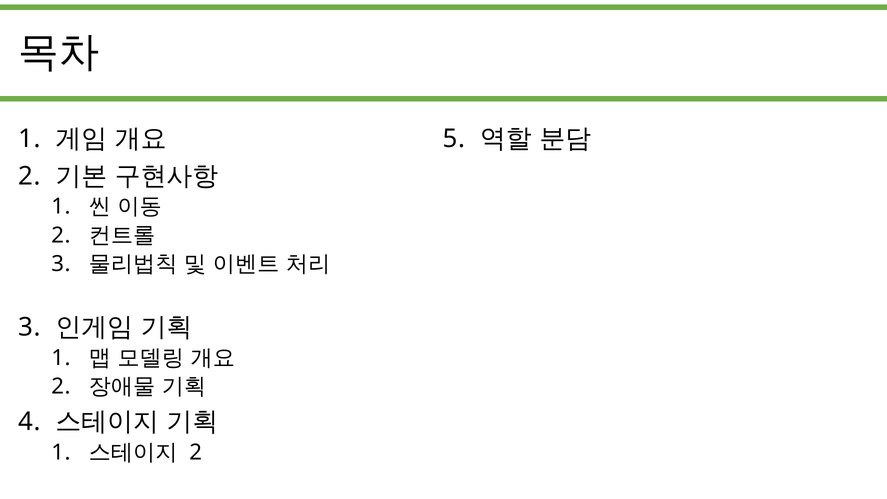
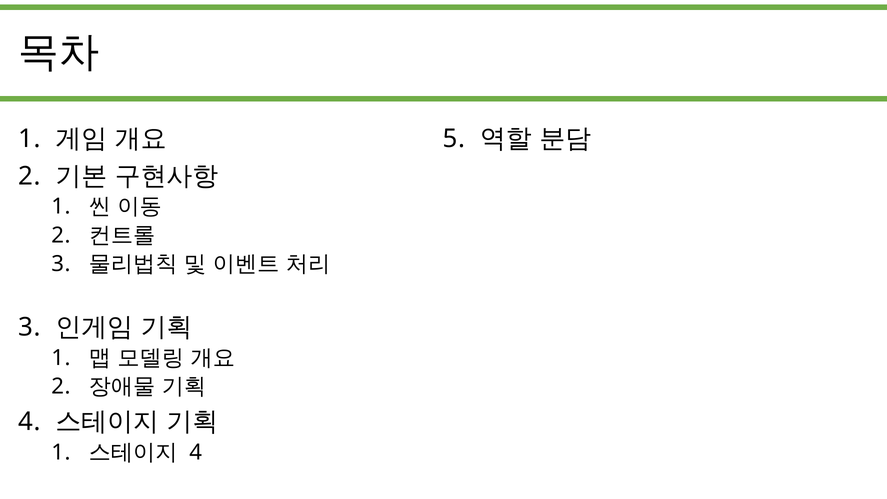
2 at (196, 452): 2 -> 4
